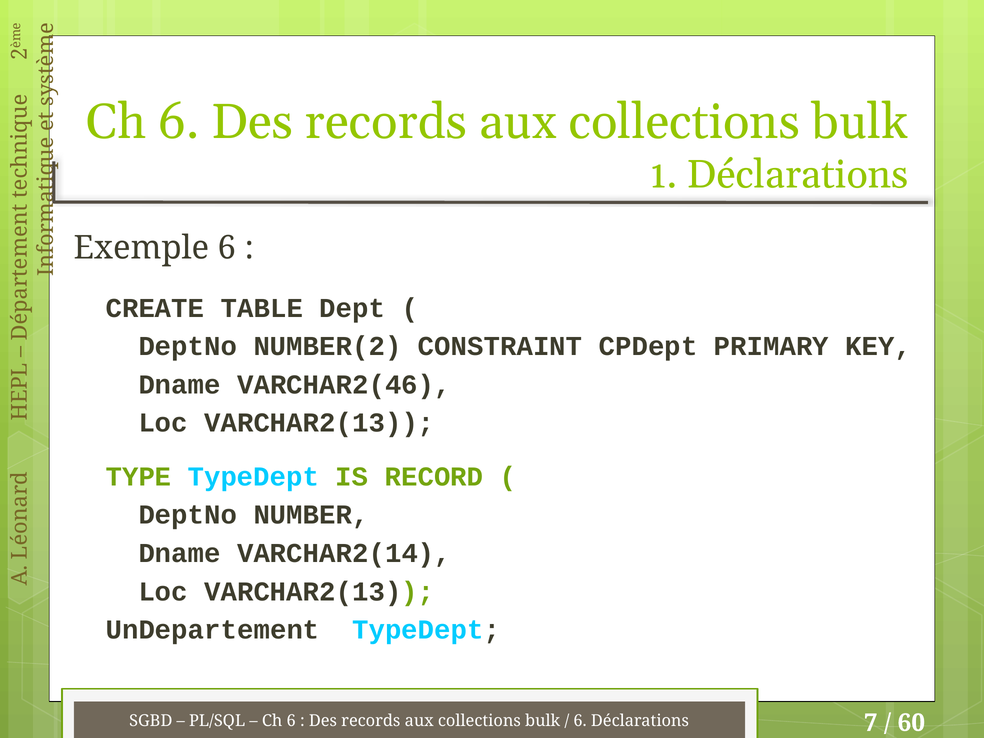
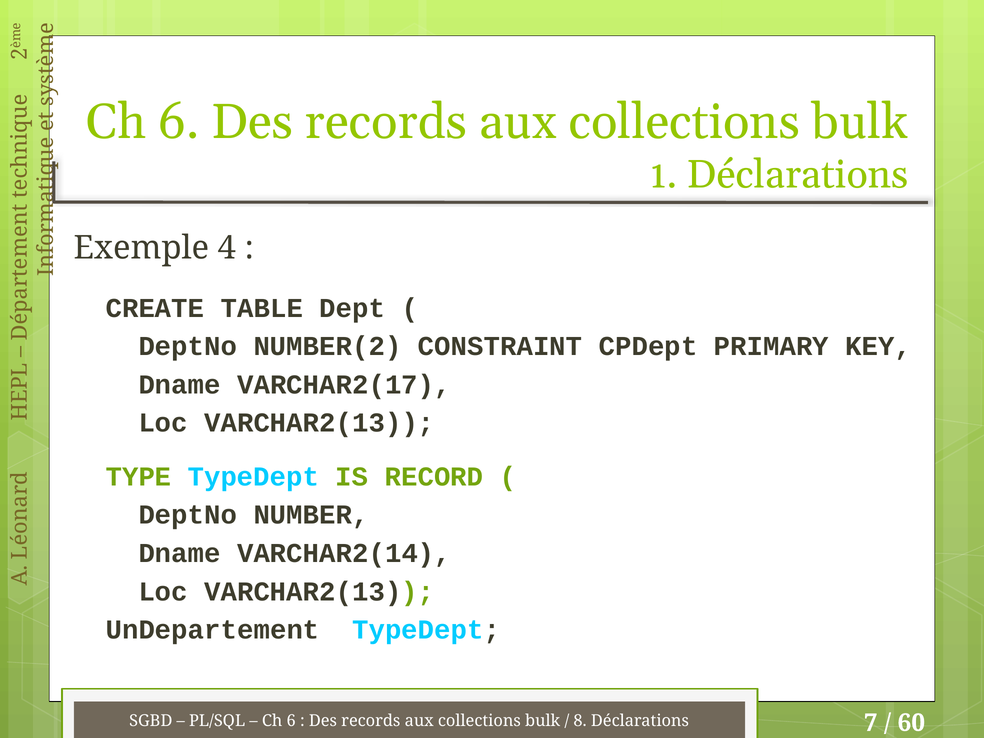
Exemple 6: 6 -> 4
VARCHAR2(46: VARCHAR2(46 -> VARCHAR2(17
6 at (580, 721): 6 -> 8
